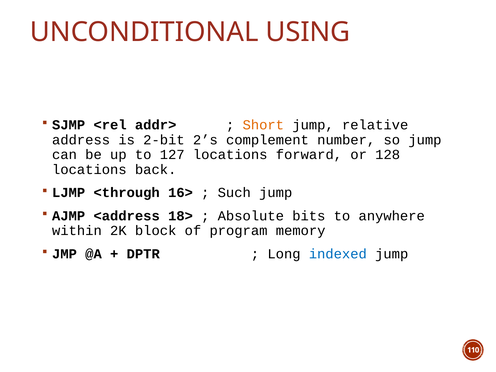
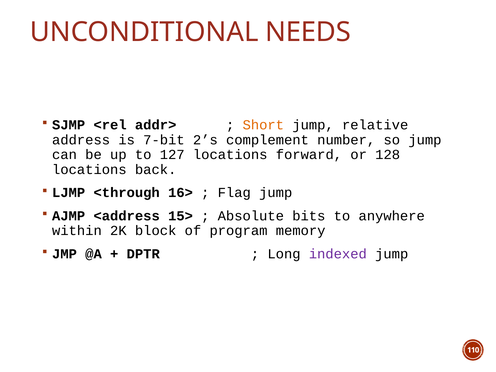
USING: USING -> NEEDS
2-bit: 2-bit -> 7-bit
Such: Such -> Flag
18>: 18> -> 15>
indexed colour: blue -> purple
